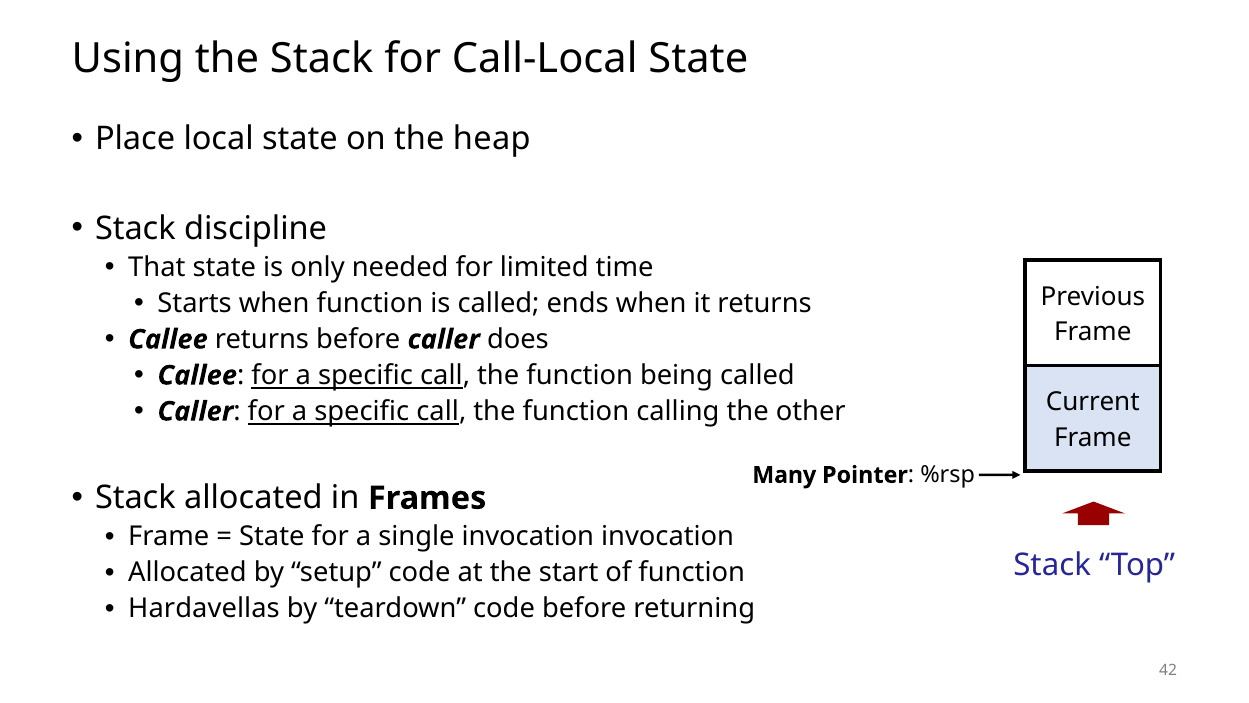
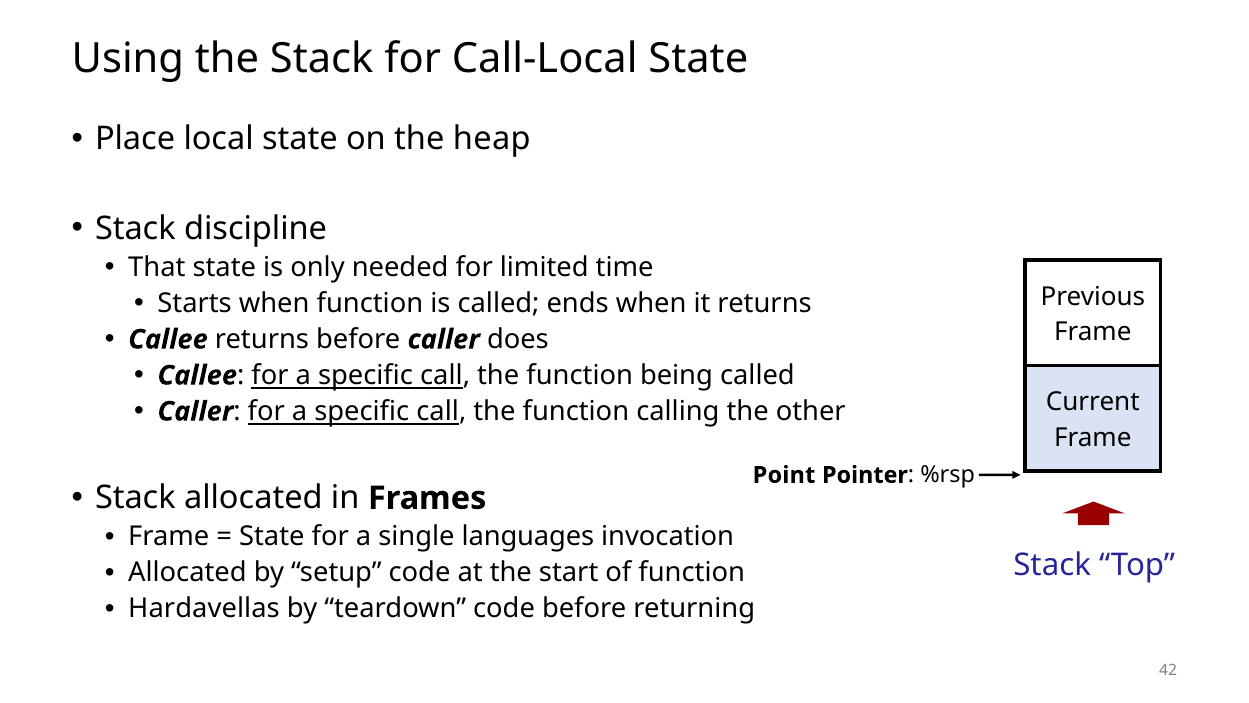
Many: Many -> Point
single invocation: invocation -> languages
